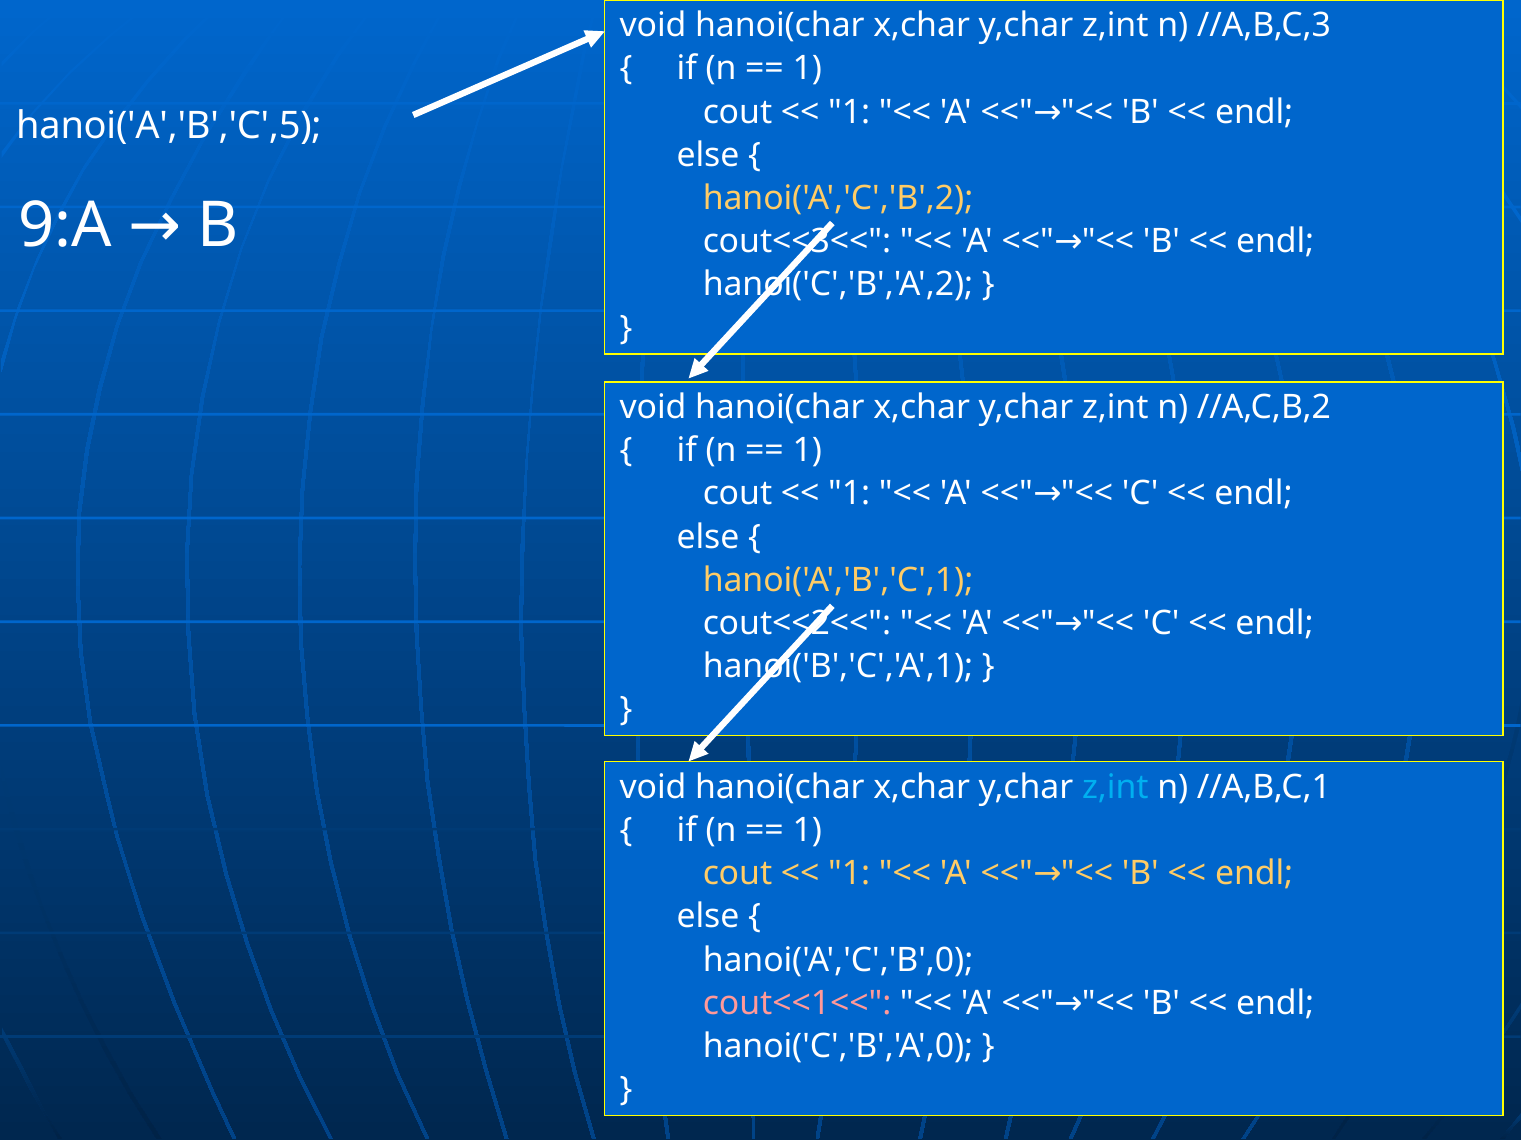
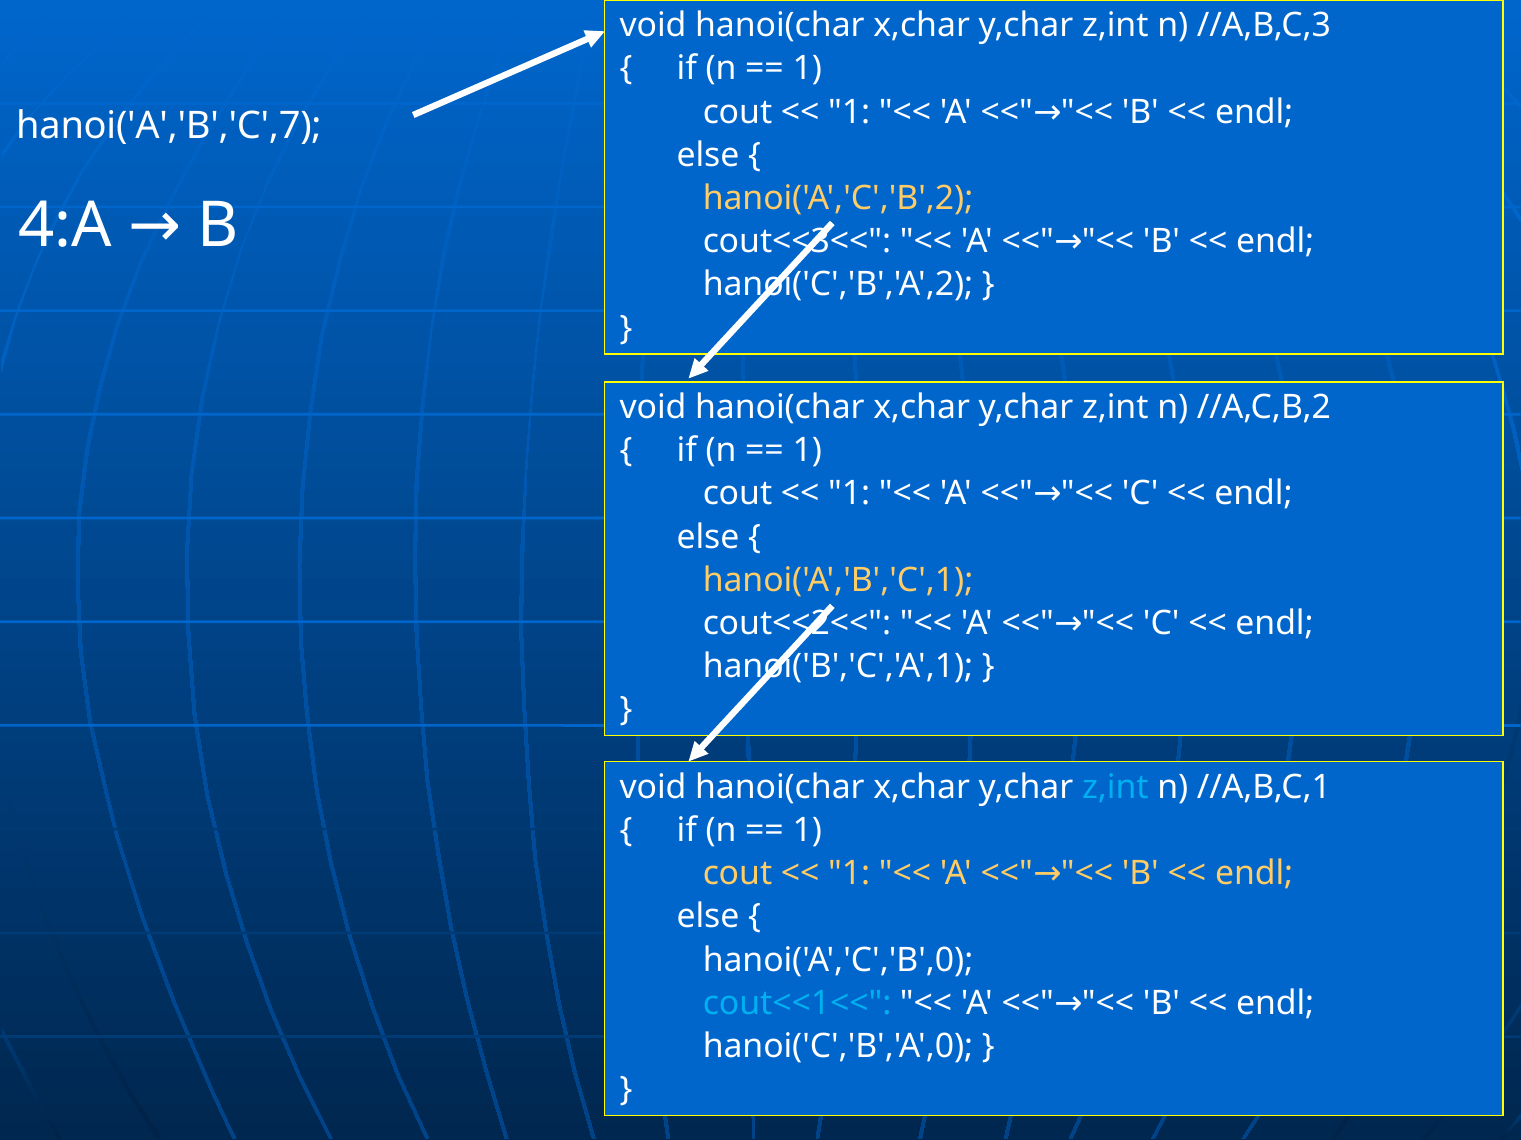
hanoi('A','B','C',5: hanoi('A','B','C',5 -> hanoi('A','B','C',7
9:A: 9:A -> 4:A
cout<<1<< colour: pink -> light blue
